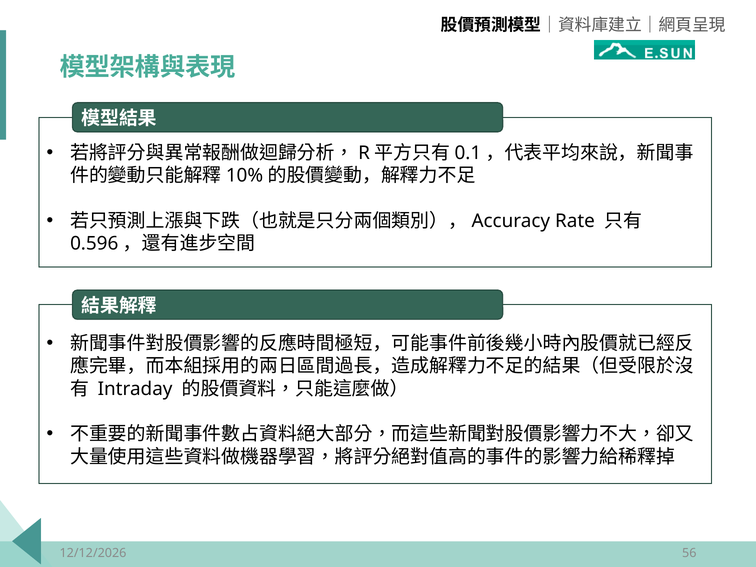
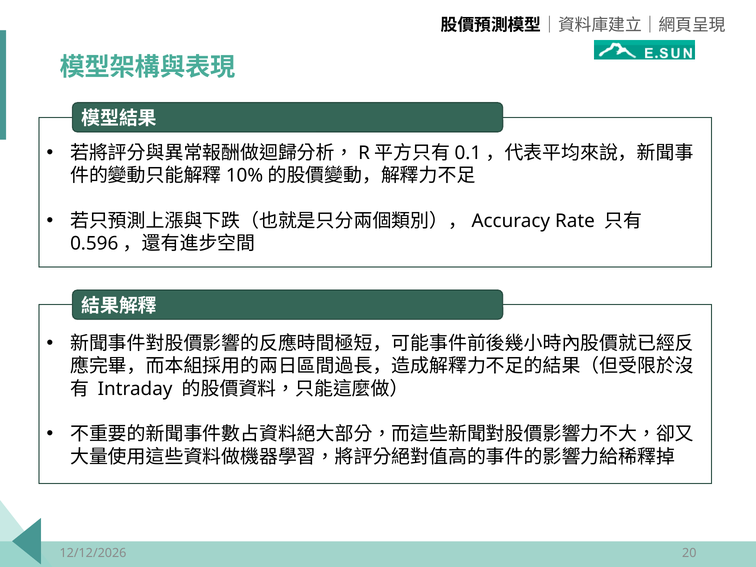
56: 56 -> 20
